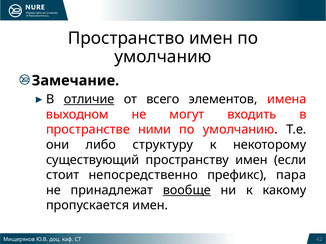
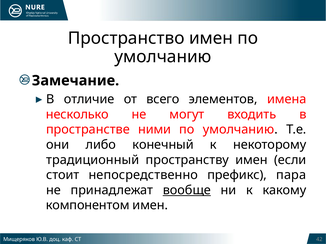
отличие underline: present -> none
выходном: выходном -> несколько
структуру: структуру -> конечный
существующий: существующий -> традиционный
пропускается: пропускается -> компонентом
